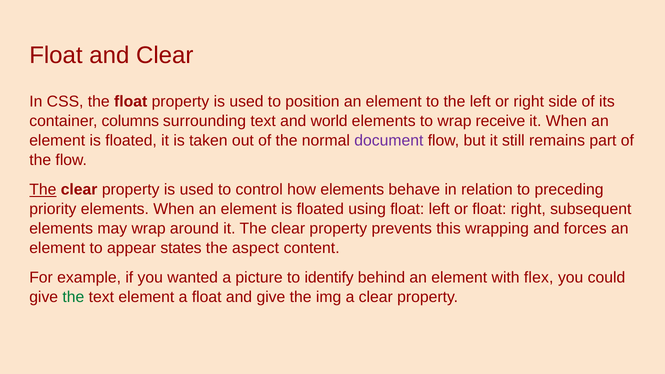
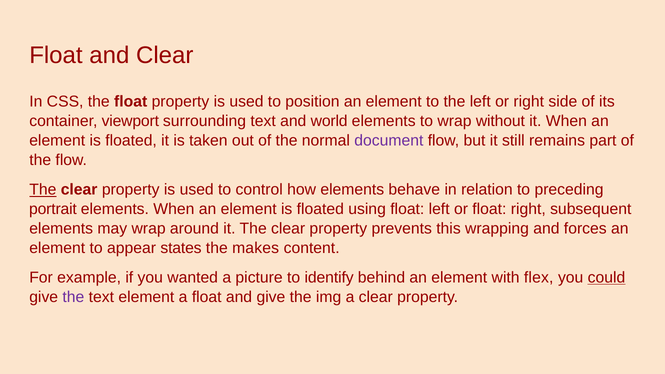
columns: columns -> viewport
receive: receive -> without
priority: priority -> portrait
aspect: aspect -> makes
could underline: none -> present
the at (73, 297) colour: green -> purple
